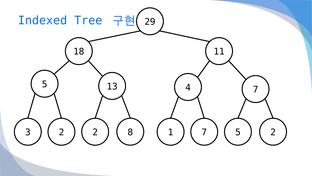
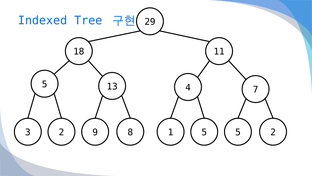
2 2: 2 -> 9
1 7: 7 -> 5
